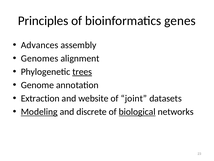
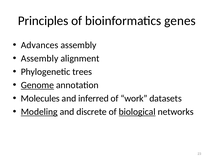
Genomes at (40, 58): Genomes -> Assembly
trees underline: present -> none
Genome underline: none -> present
Extraction: Extraction -> Molecules
website: website -> inferred
joint: joint -> work
